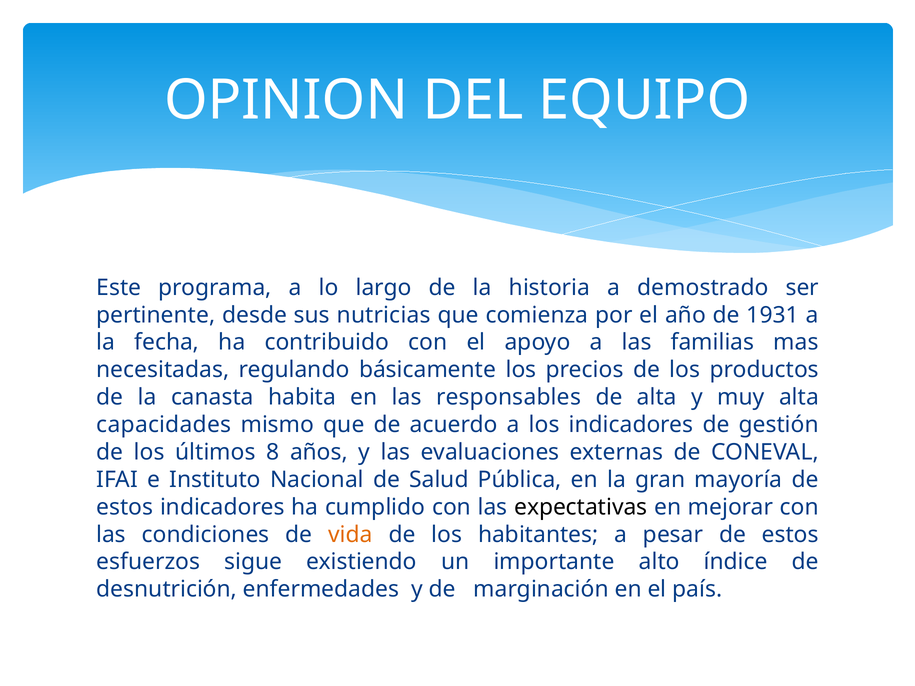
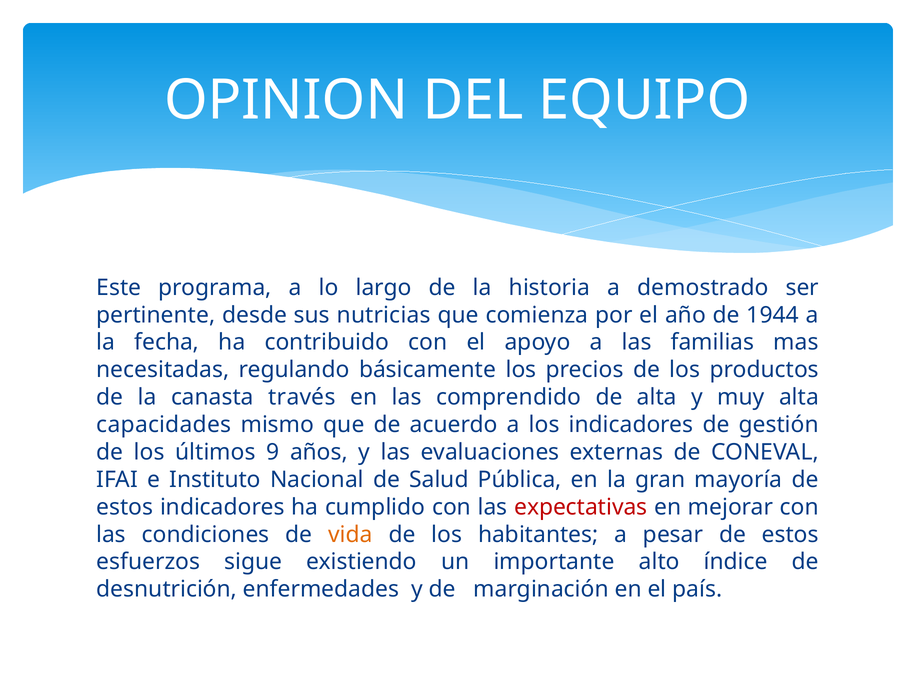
1931: 1931 -> 1944
habita: habita -> través
responsables: responsables -> comprendido
8: 8 -> 9
expectativas colour: black -> red
